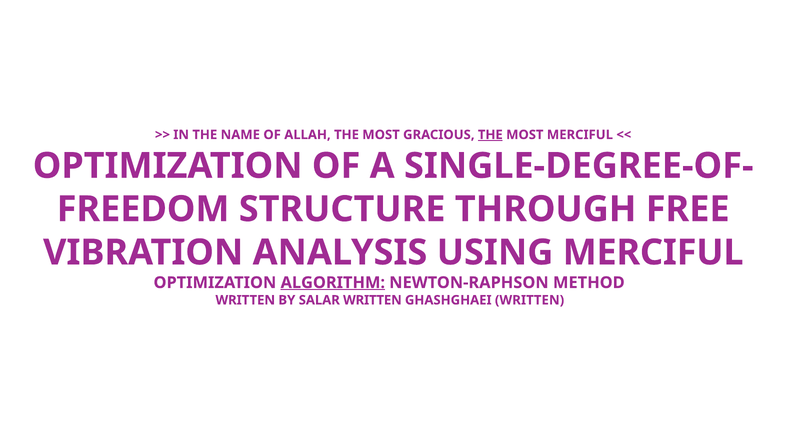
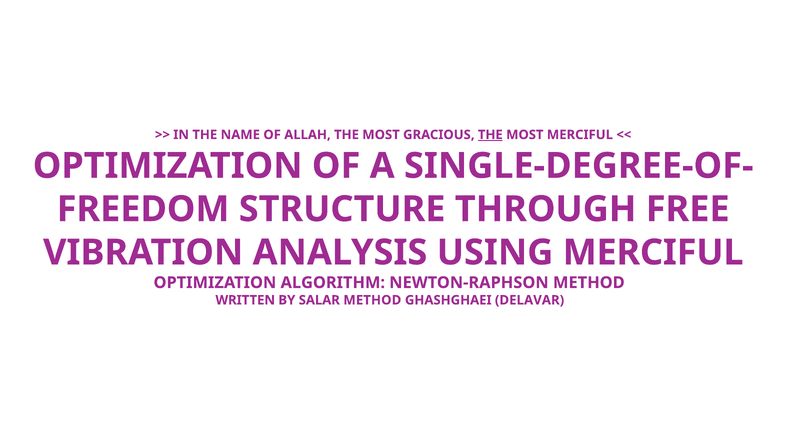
ALGORITHM underline: present -> none
SALAR WRITTEN: WRITTEN -> METHOD
GHASHGHAEI WRITTEN: WRITTEN -> DELAVAR
